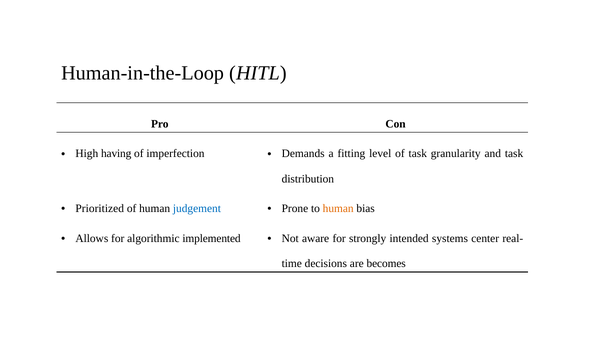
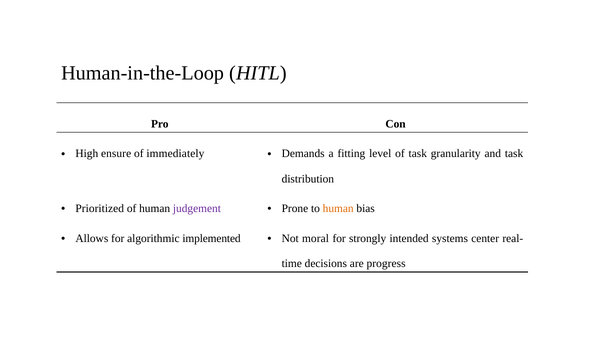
having: having -> ensure
imperfection: imperfection -> immediately
judgement colour: blue -> purple
aware: aware -> moral
becomes: becomes -> progress
